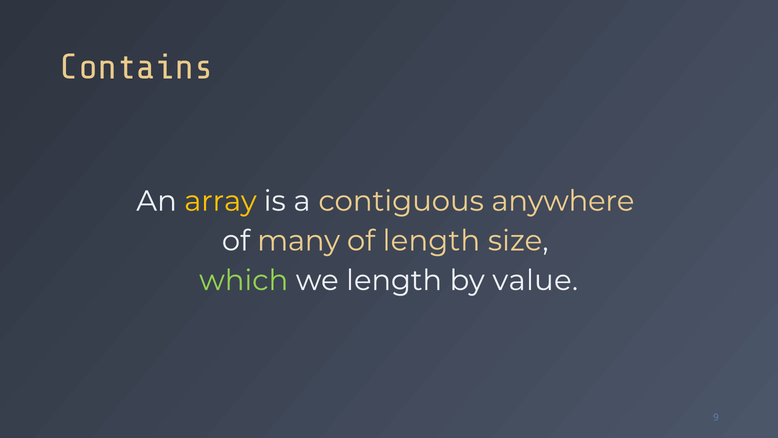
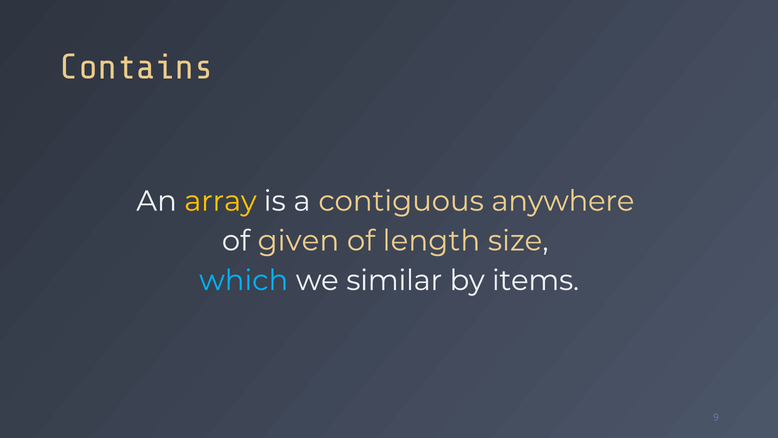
many: many -> given
which colour: light green -> light blue
we length: length -> similar
value: value -> items
